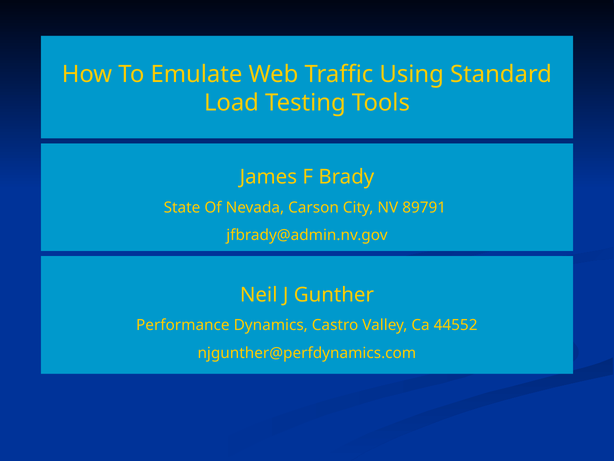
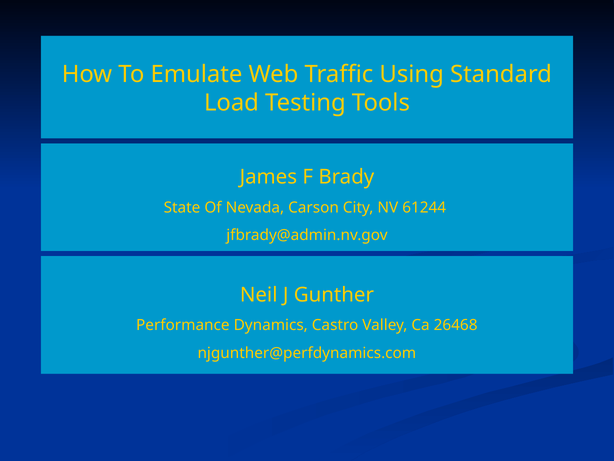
89791: 89791 -> 61244
44552: 44552 -> 26468
